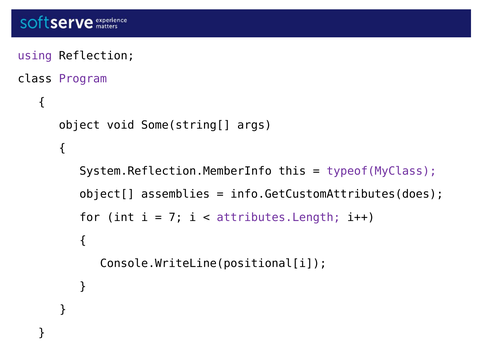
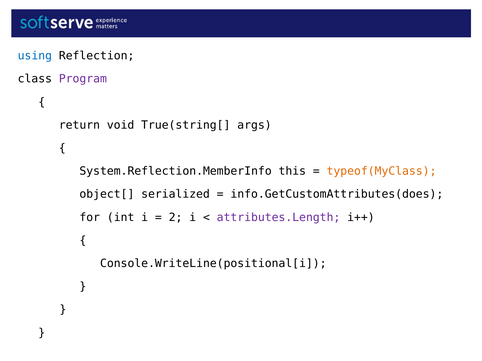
using colour: purple -> blue
object: object -> return
Some(string[: Some(string[ -> True(string[
typeof(MyClass colour: purple -> orange
assemblies: assemblies -> serialized
7: 7 -> 2
